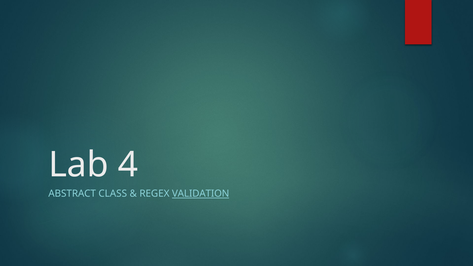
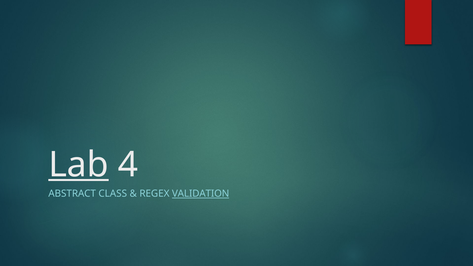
Lab underline: none -> present
